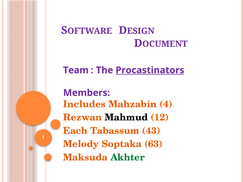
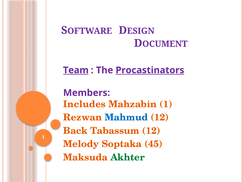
Team underline: none -> present
Mahzabin 4: 4 -> 1
Mahmud colour: black -> blue
Each: Each -> Back
Tabassum 43: 43 -> 12
63: 63 -> 45
